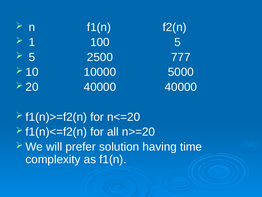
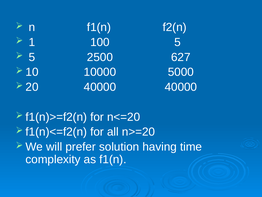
777: 777 -> 627
